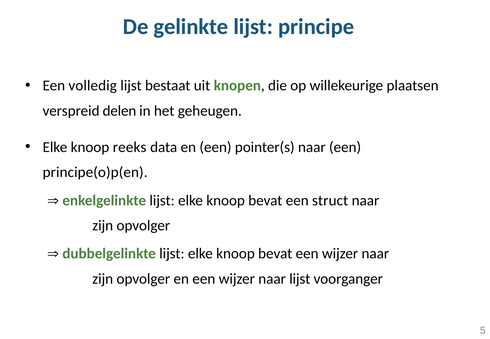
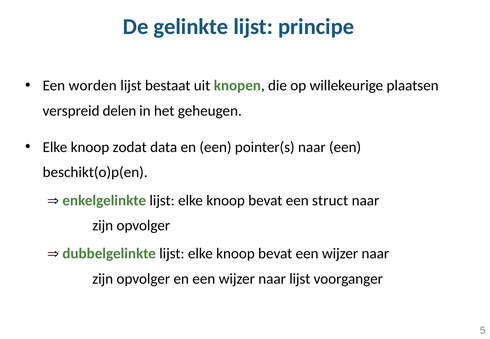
volledig: volledig -> worden
reeks: reeks -> zodat
principe(o)p(en: principe(o)p(en -> beschikt(o)p(en
